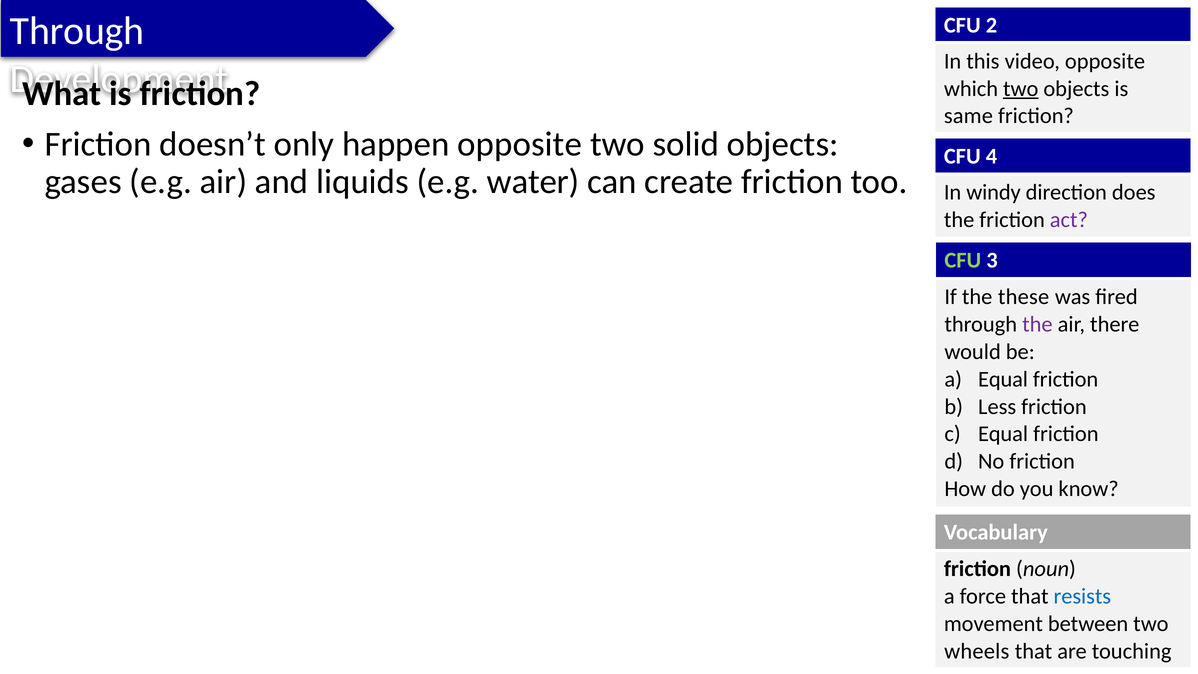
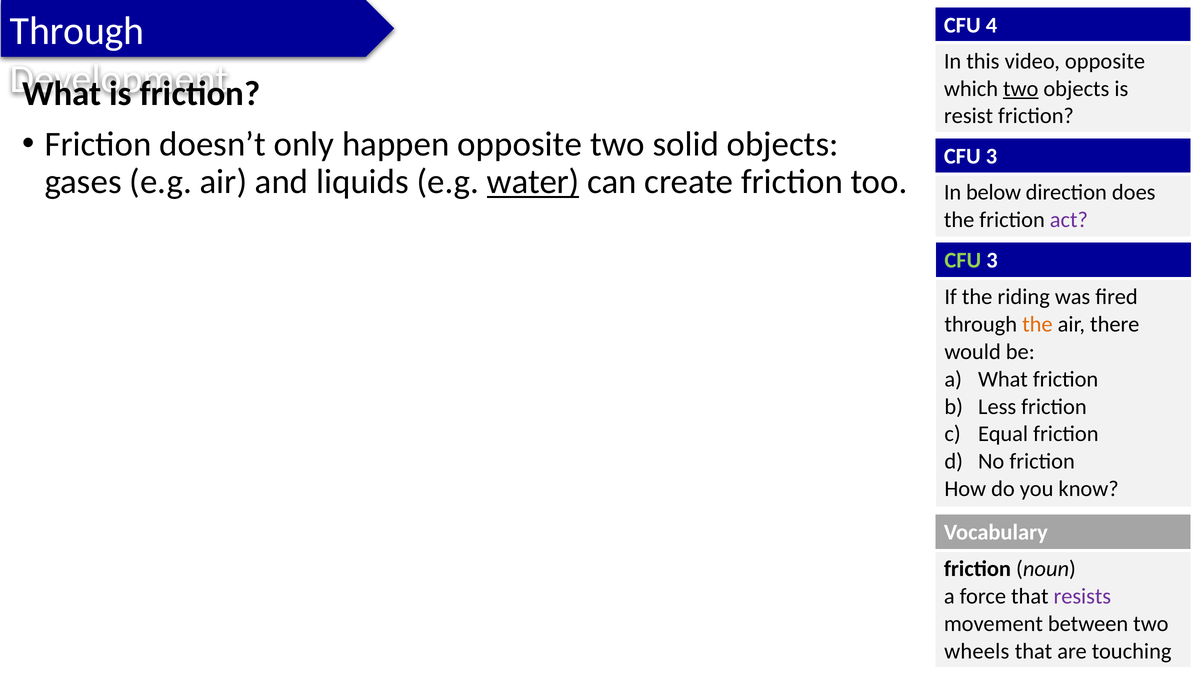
2: 2 -> 4
same: same -> resist
4 at (991, 156): 4 -> 3
water underline: none -> present
windy: windy -> below
these: these -> riding
the at (1037, 324) colour: purple -> orange
a Equal: Equal -> What
resists colour: blue -> purple
